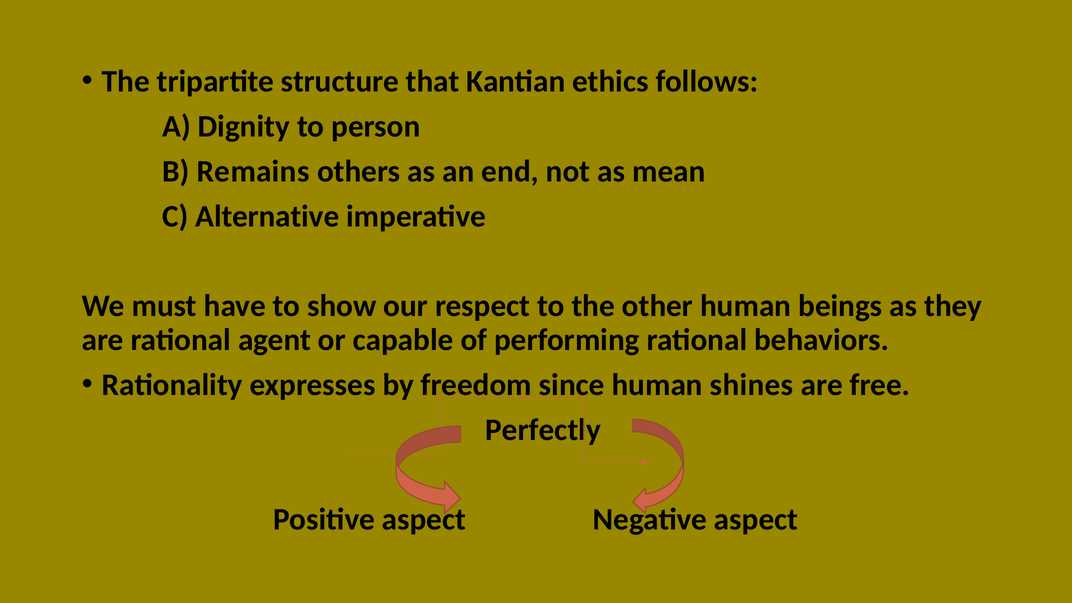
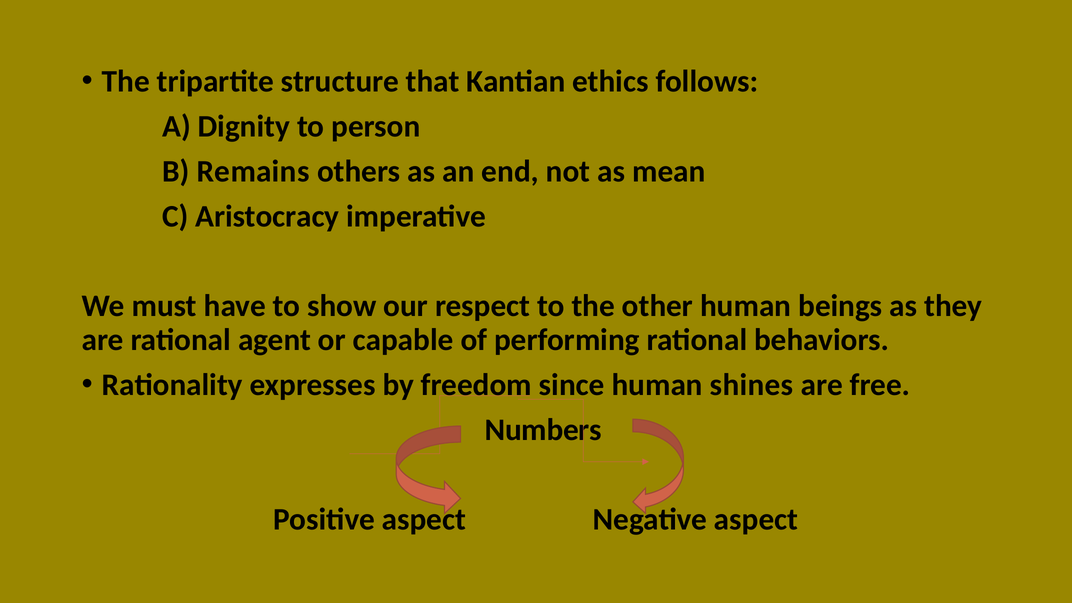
Alternative: Alternative -> Aristocracy
Perfectly: Perfectly -> Numbers
